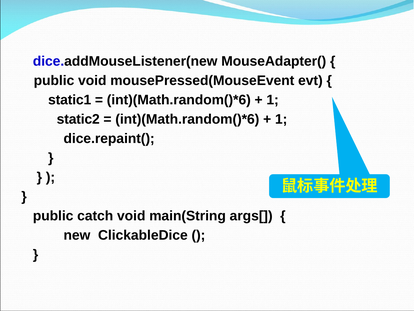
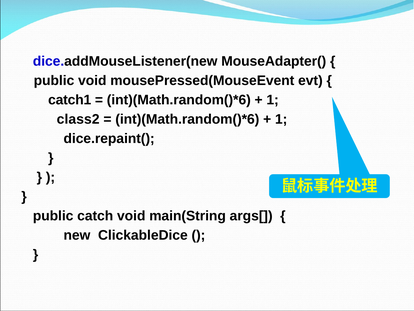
static1: static1 -> catch1
static2: static2 -> class2
